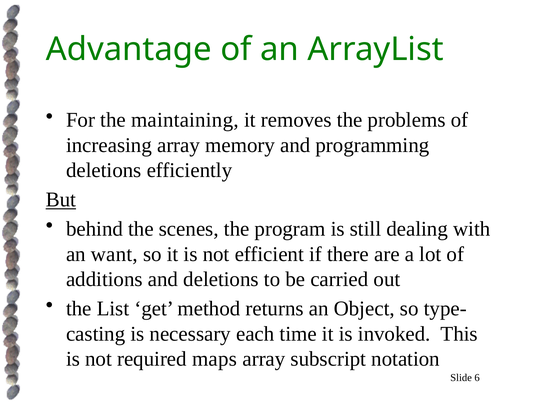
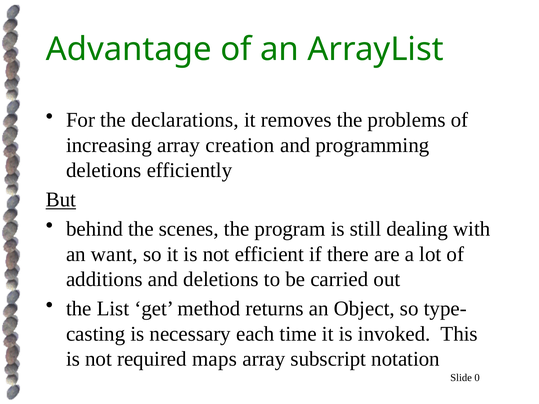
maintaining: maintaining -> declarations
memory: memory -> creation
6: 6 -> 0
